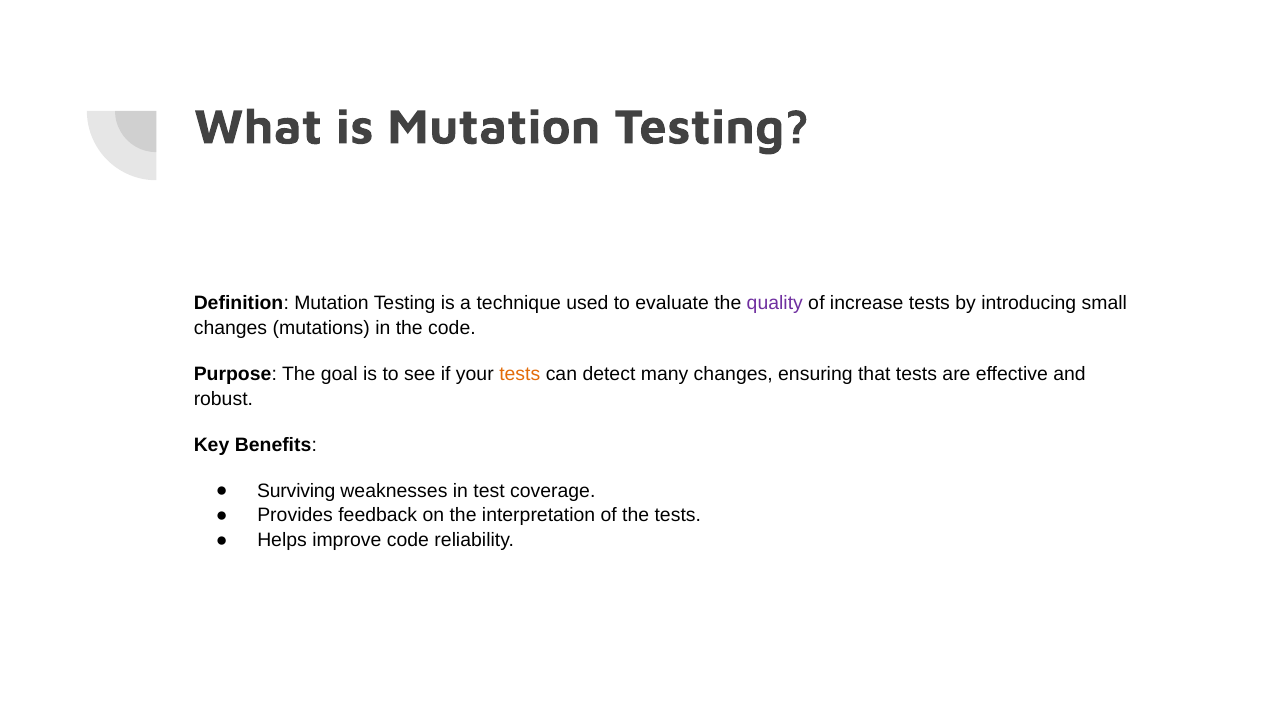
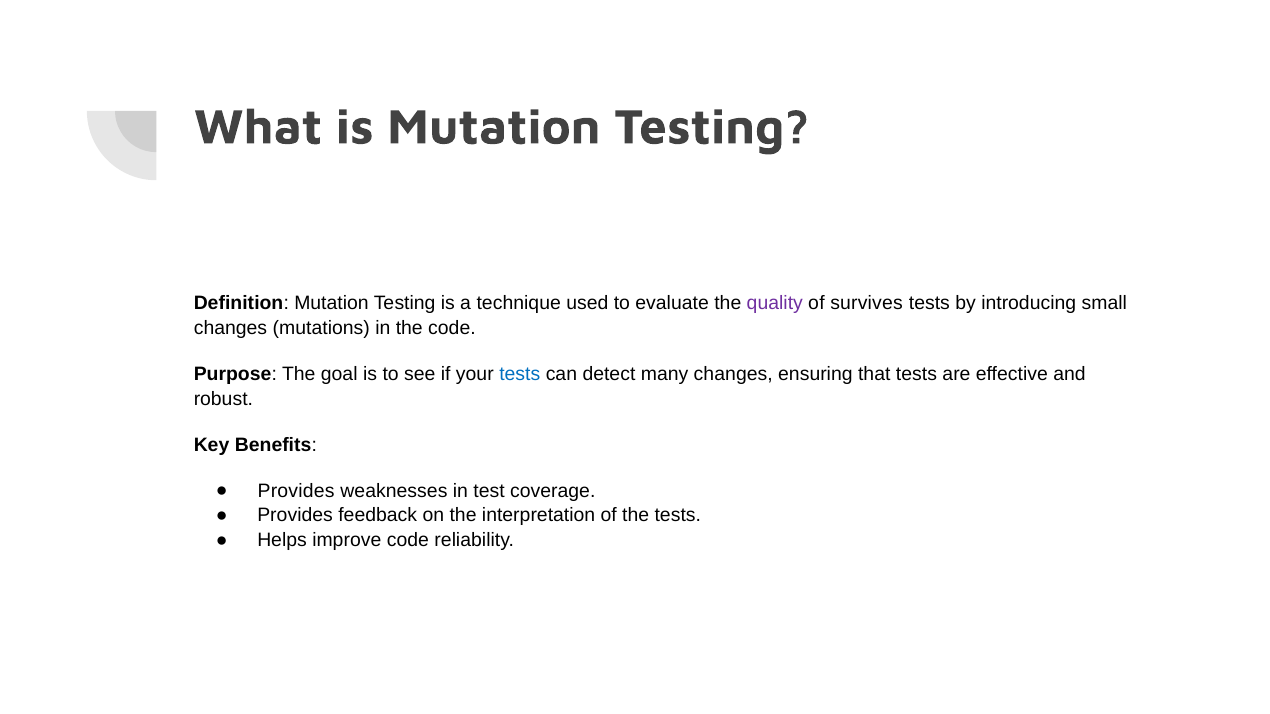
increase: increase -> survives
tests at (520, 374) colour: orange -> blue
Surviving at (296, 491): Surviving -> Provides
